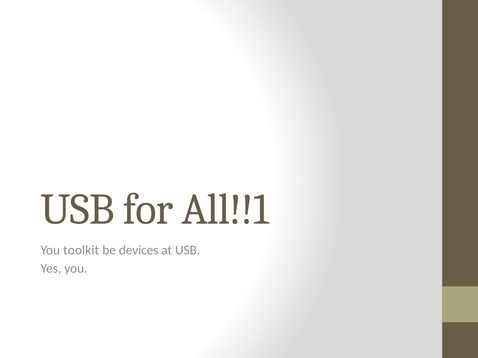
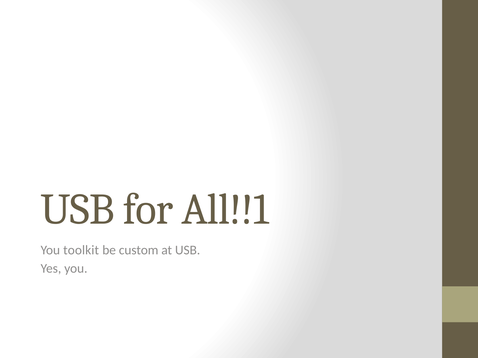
devices: devices -> custom
